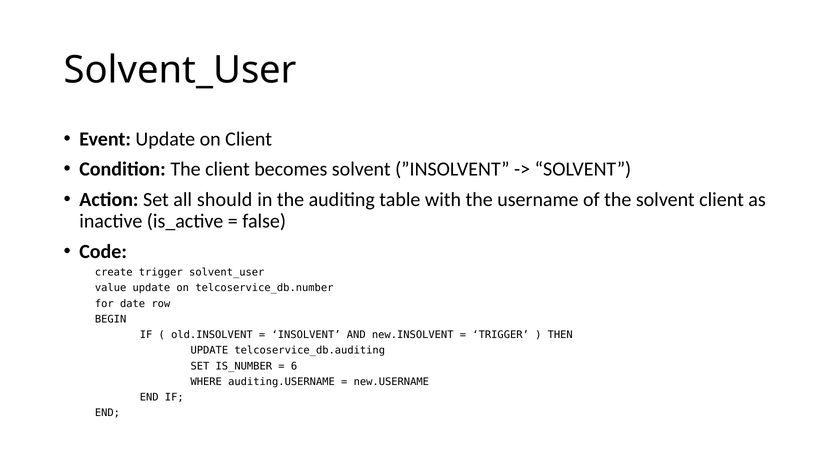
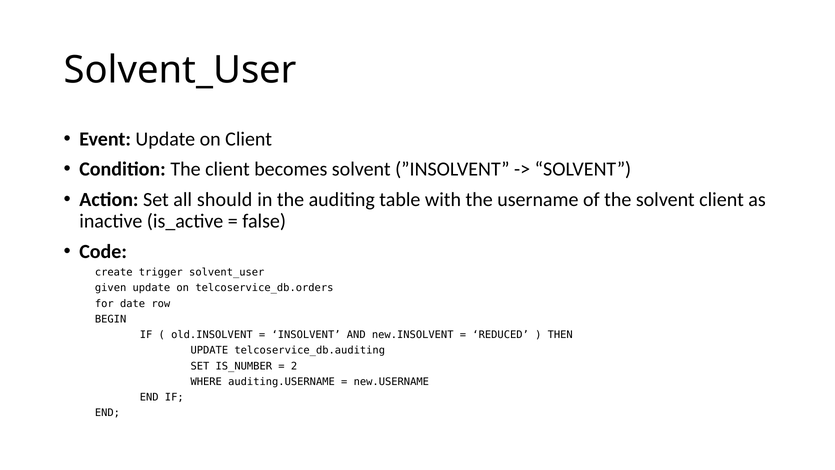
value: value -> given
telcoservice_db.number: telcoservice_db.number -> telcoservice_db.orders
TRIGGER at (501, 335): TRIGGER -> REDUCED
6: 6 -> 2
